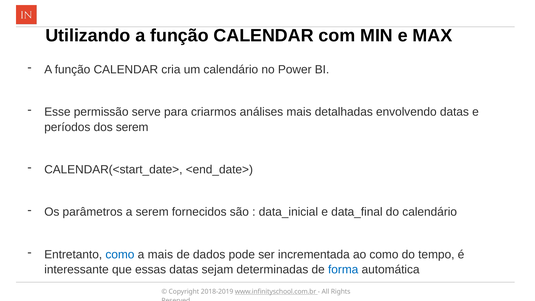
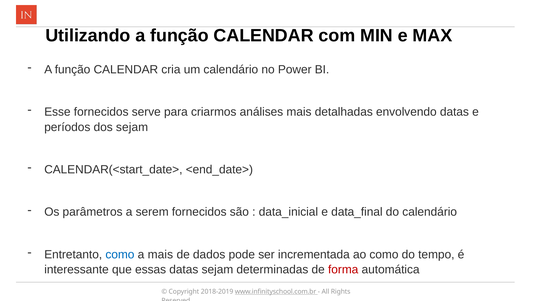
Esse permissão: permissão -> fornecidos
dos serem: serem -> sejam
forma colour: blue -> red
